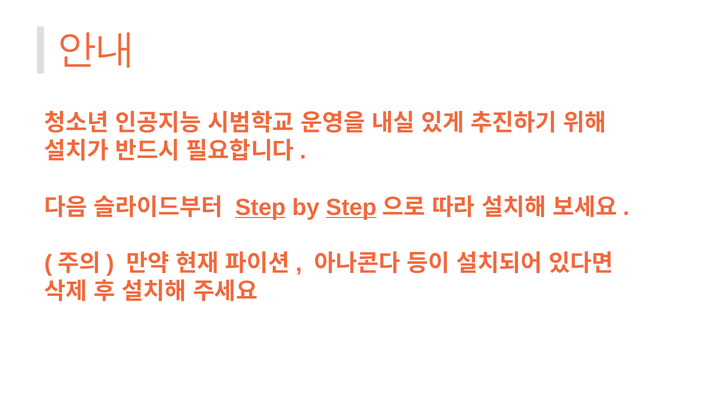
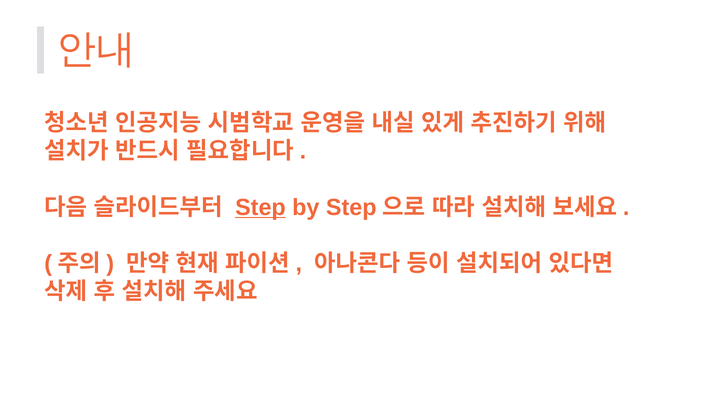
Step at (351, 207) underline: present -> none
